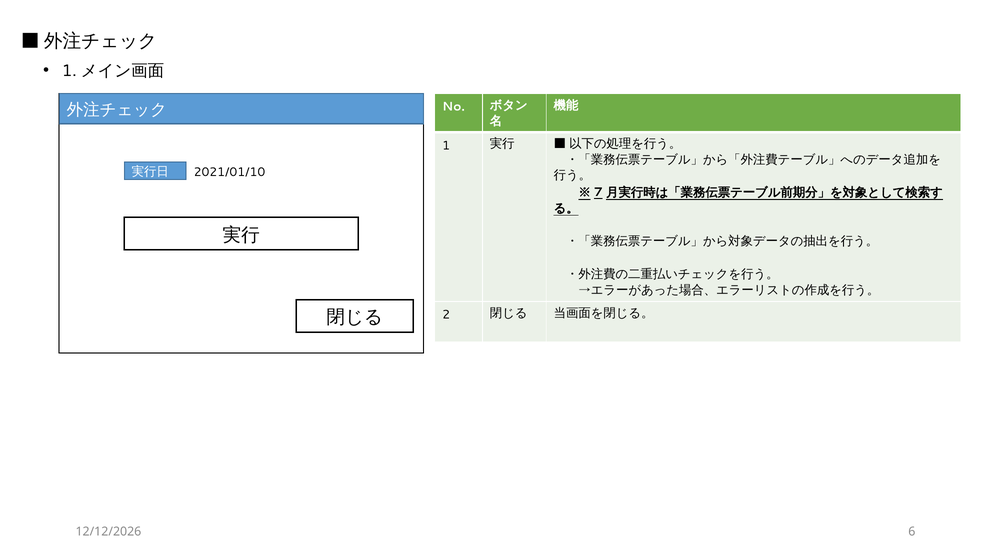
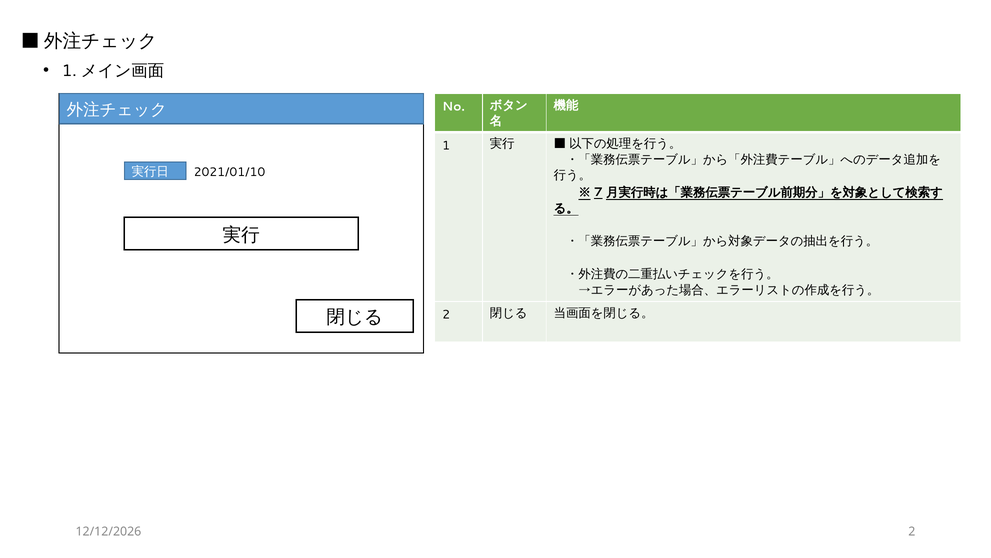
6 at (912, 531): 6 -> 2
